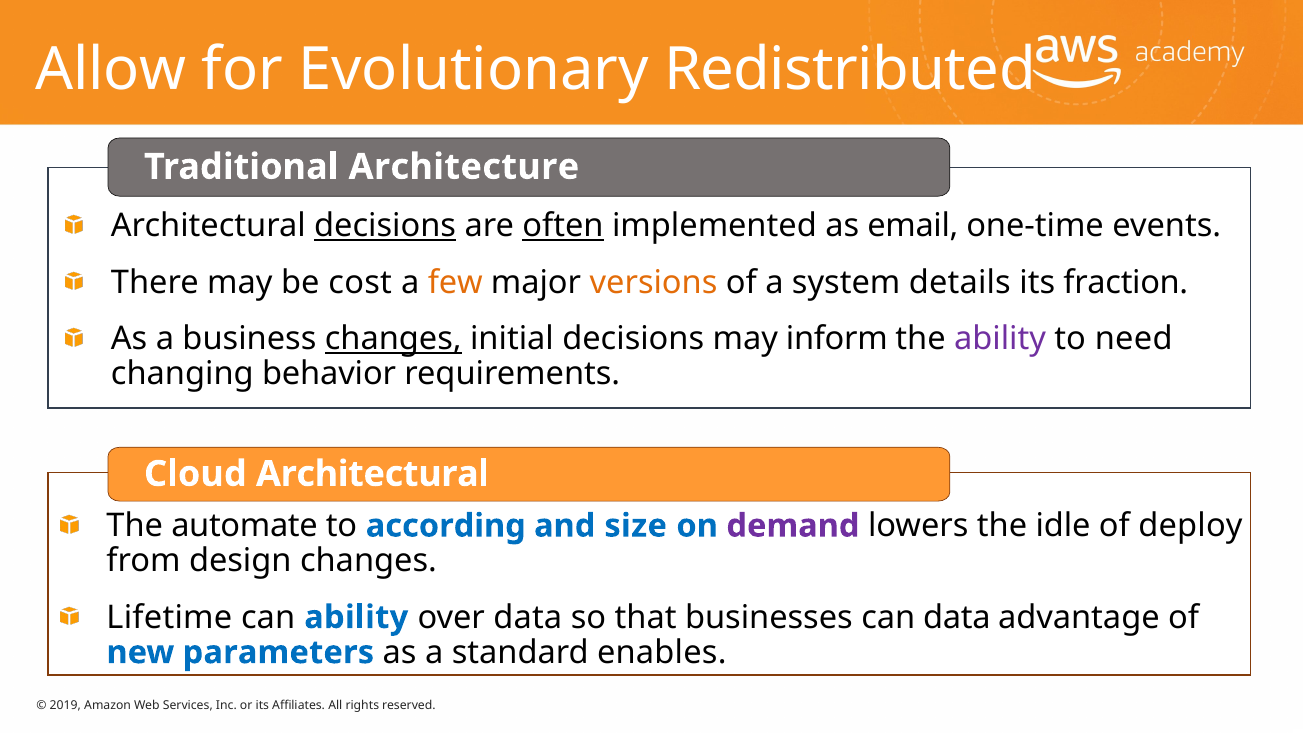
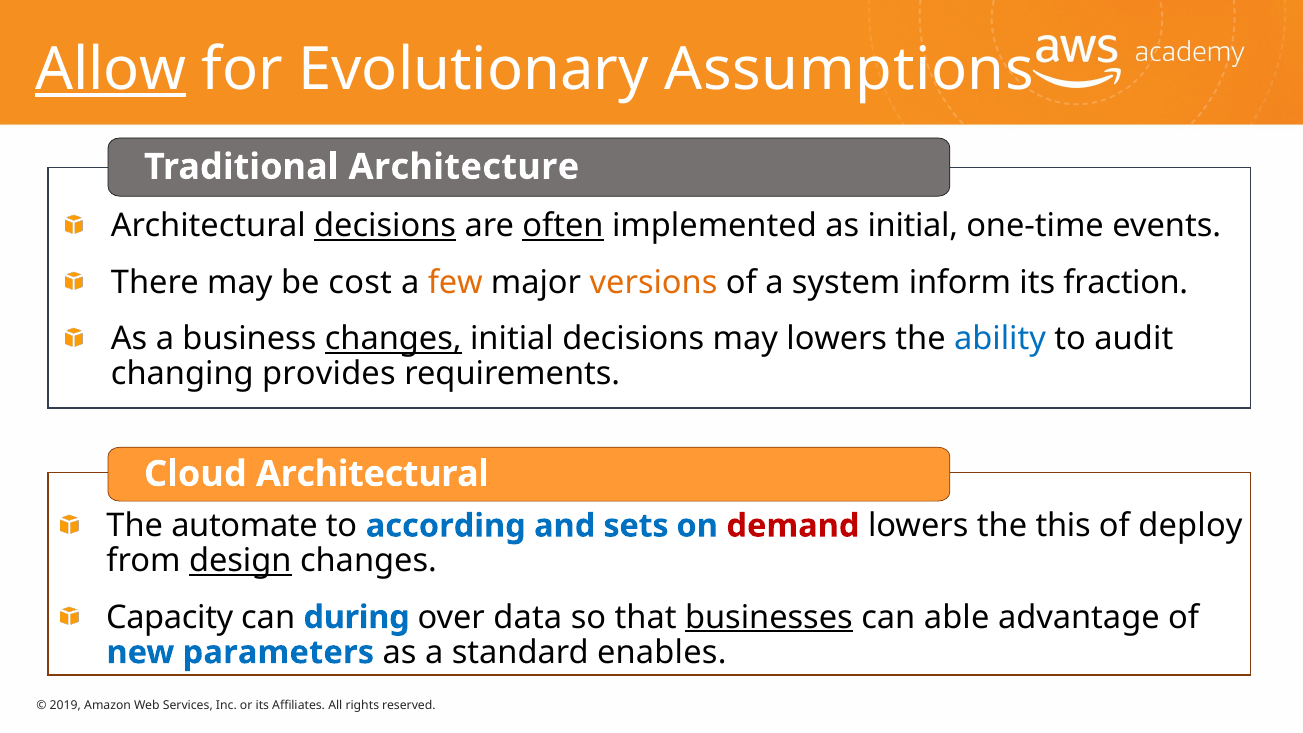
Allow underline: none -> present
Redistributed: Redistributed -> Assumptions
as email: email -> initial
details: details -> inform
may inform: inform -> lowers
ability at (1000, 339) colour: purple -> blue
need: need -> audit
behavior: behavior -> provides
size: size -> sets
demand colour: purple -> red
idle: idle -> this
design underline: none -> present
Lifetime: Lifetime -> Capacity
can ability: ability -> during
businesses underline: none -> present
can data: data -> able
